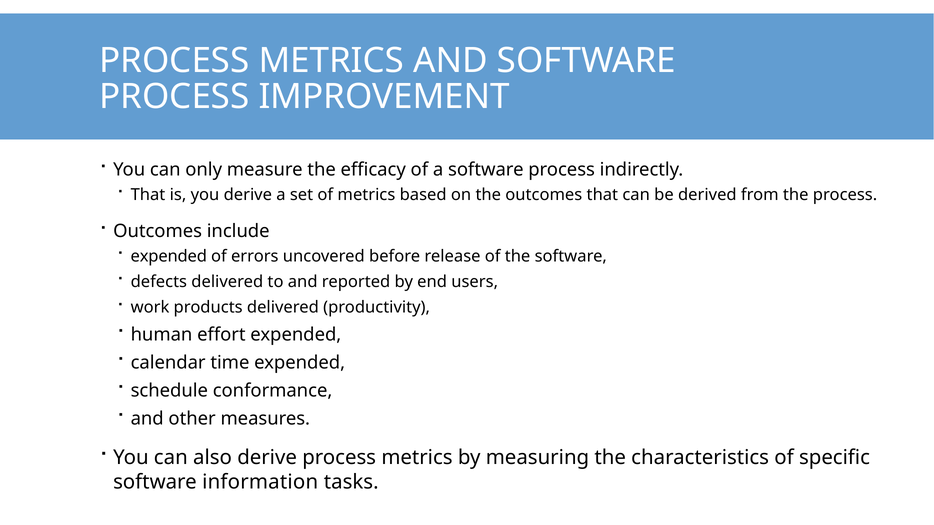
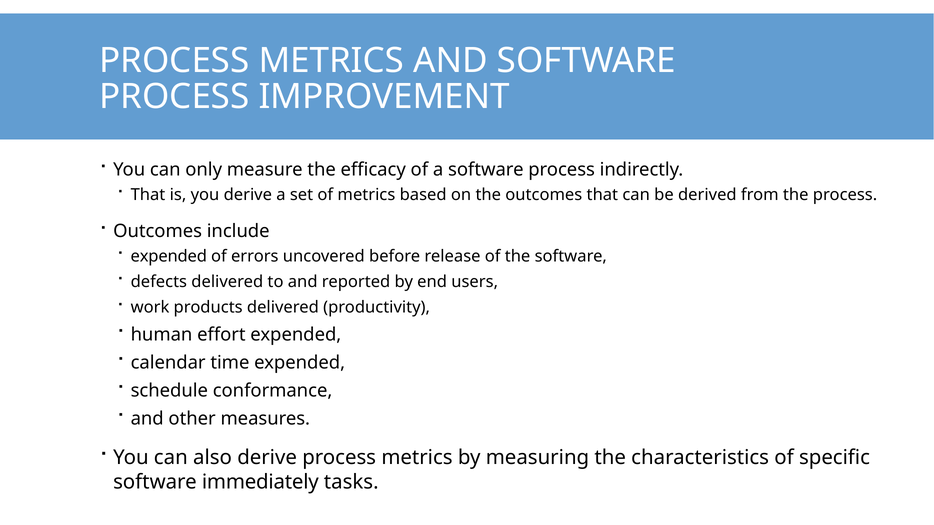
information: information -> immediately
